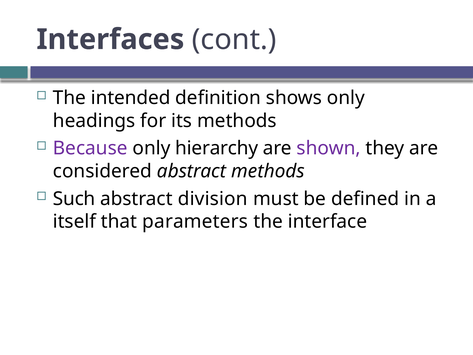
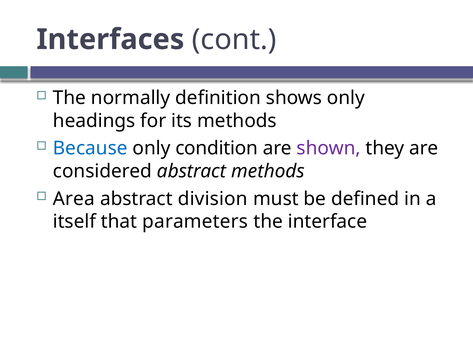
intended: intended -> normally
Because colour: purple -> blue
hierarchy: hierarchy -> condition
Such: Such -> Area
